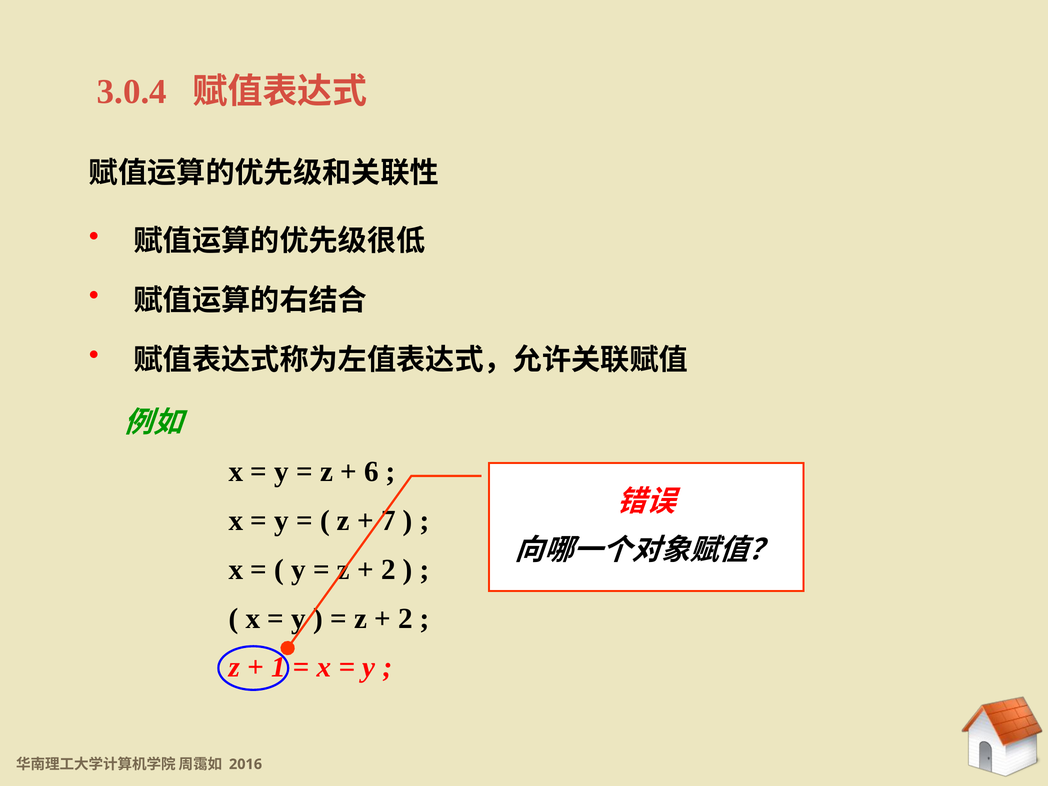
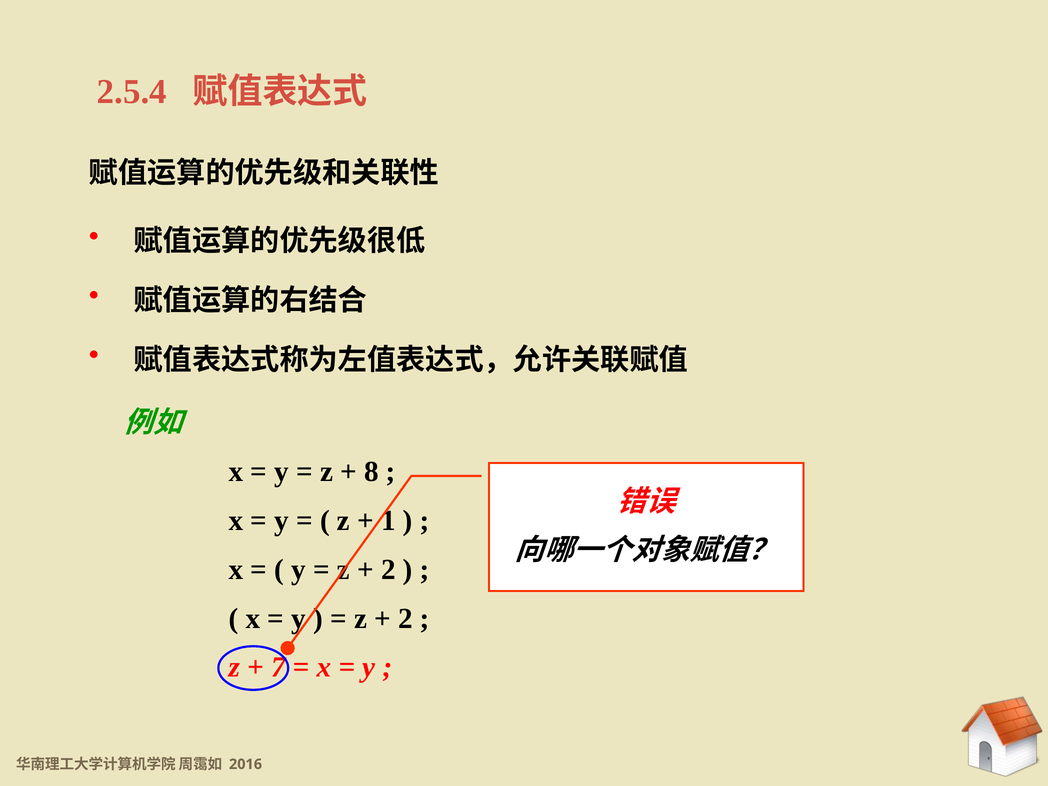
3.0.4: 3.0.4 -> 2.5.4
6: 6 -> 8
7: 7 -> 1
1: 1 -> 7
